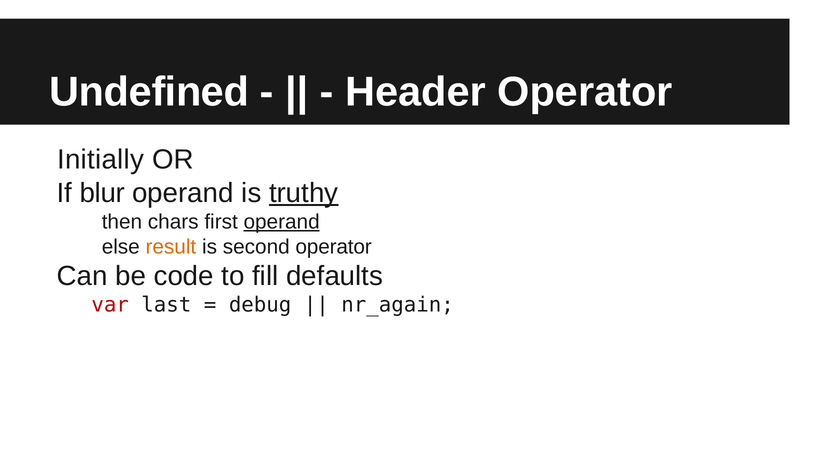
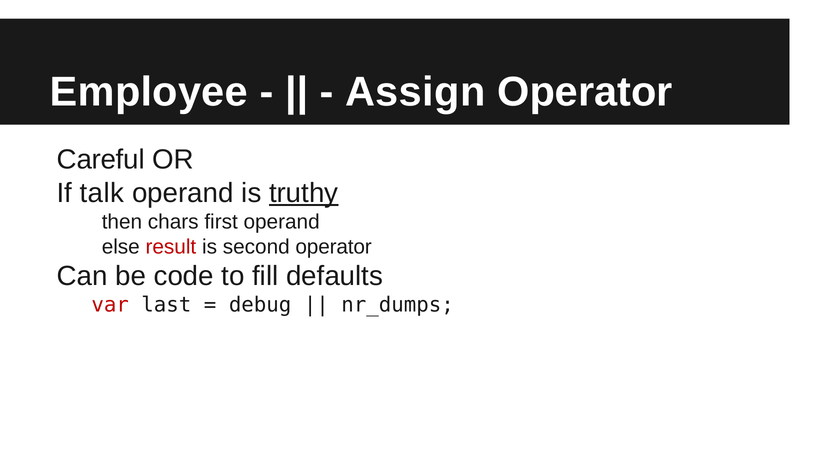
Undefined: Undefined -> Employee
Header: Header -> Assign
Initially: Initially -> Careful
blur: blur -> talk
operand at (282, 221) underline: present -> none
result colour: orange -> red
nr_again: nr_again -> nr_dumps
